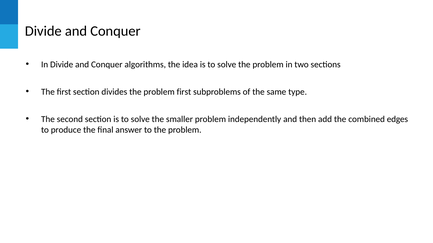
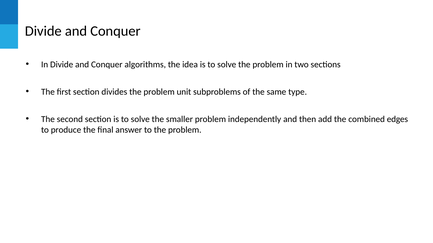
problem first: first -> unit
